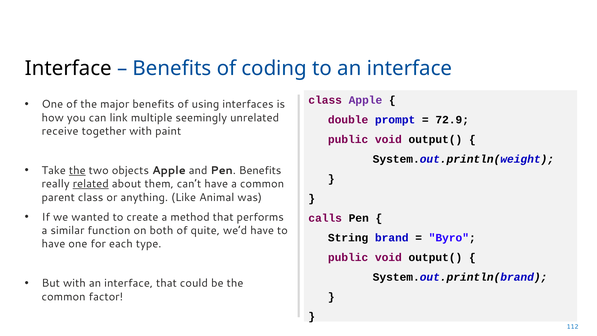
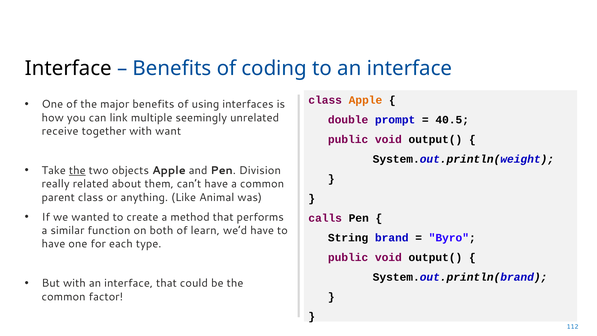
Apple at (365, 100) colour: purple -> orange
72.9: 72.9 -> 40.5
paint: paint -> want
Pen Benefits: Benefits -> Division
related underline: present -> none
quite: quite -> learn
